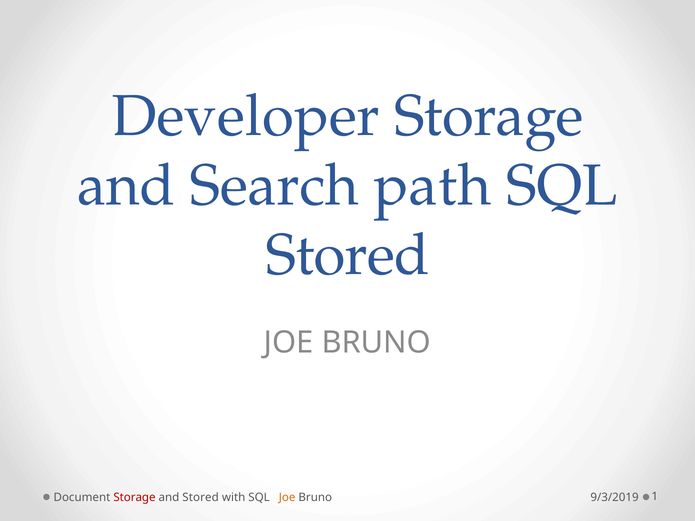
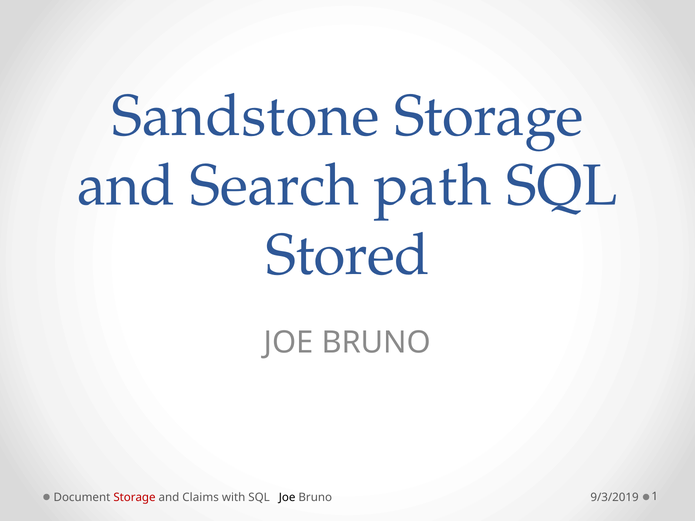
Developer: Developer -> Sandstone
and Stored: Stored -> Claims
Joe at (287, 498) colour: orange -> black
